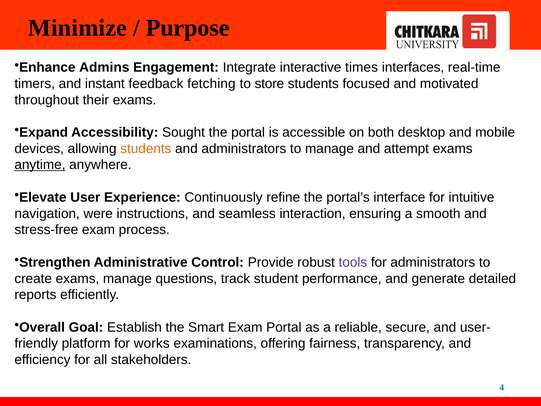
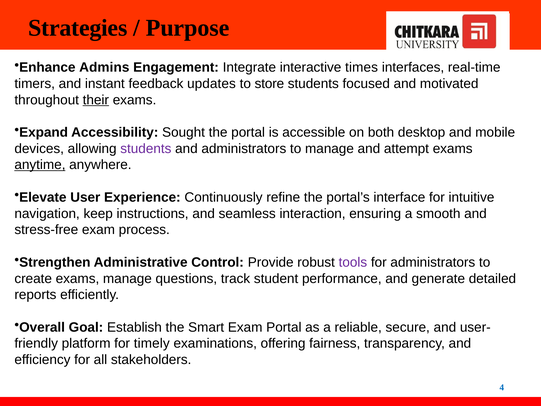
Minimize: Minimize -> Strategies
fetching: fetching -> updates
their underline: none -> present
students at (146, 149) colour: orange -> purple
were: were -> keep
works: works -> timely
